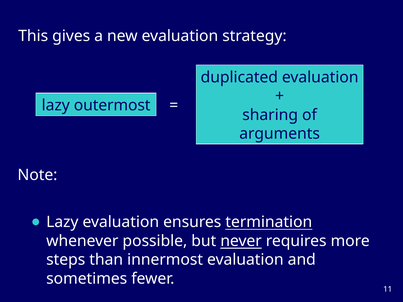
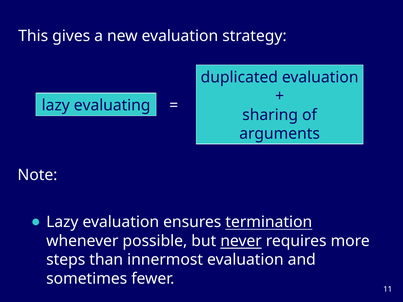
outermost: outermost -> evaluating
